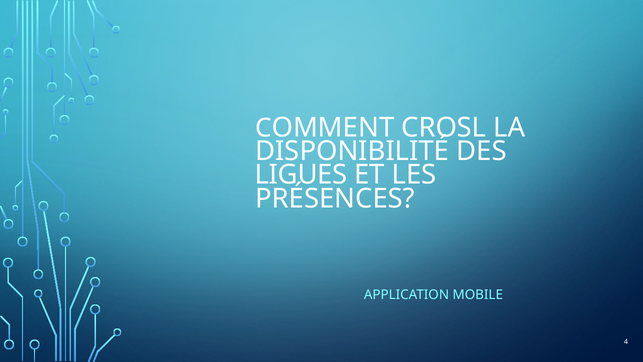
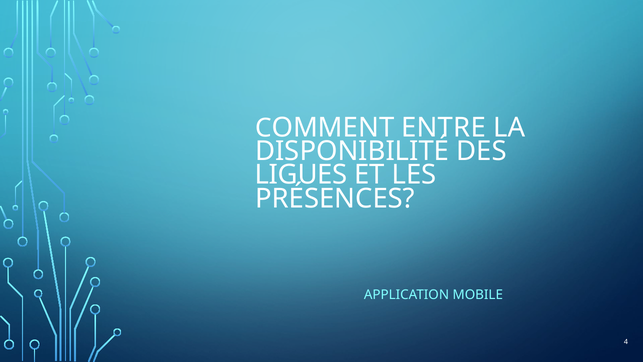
CROSL: CROSL -> ENTRE
